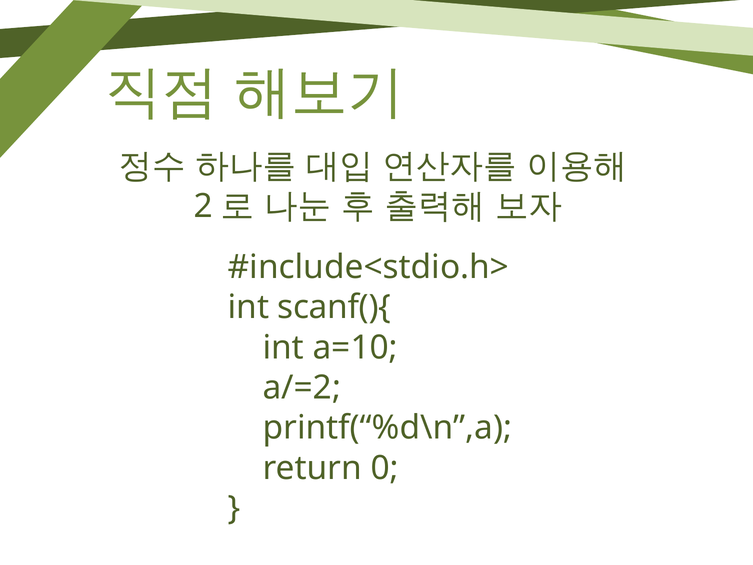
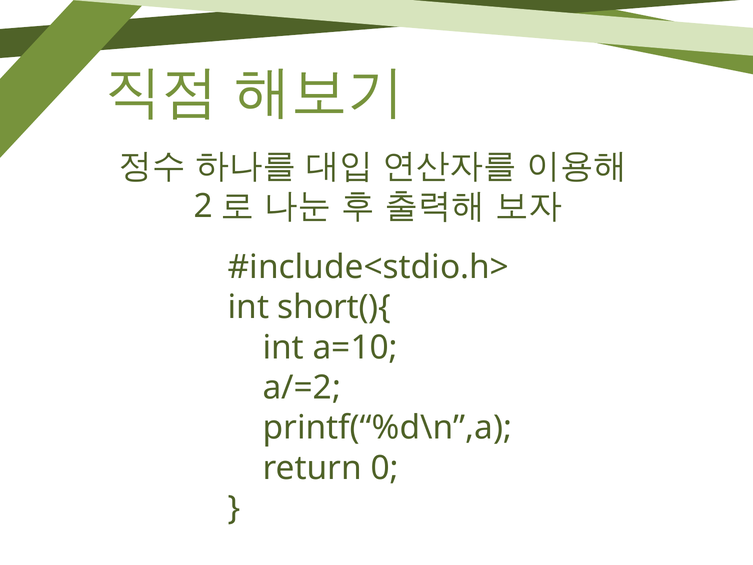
scanf(){: scanf(){ -> short(){
